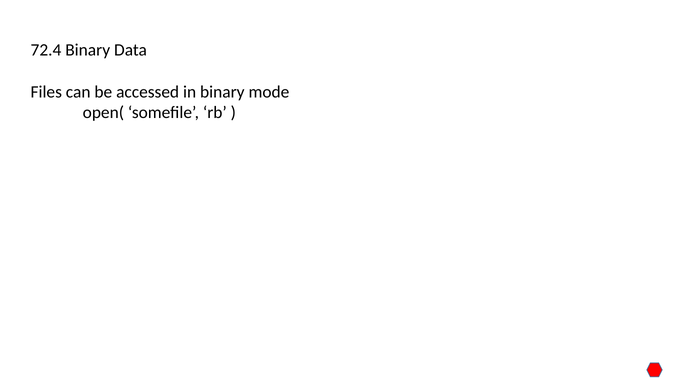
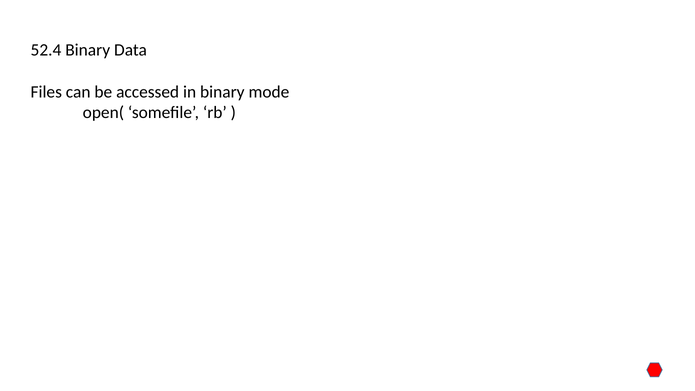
72.4: 72.4 -> 52.4
